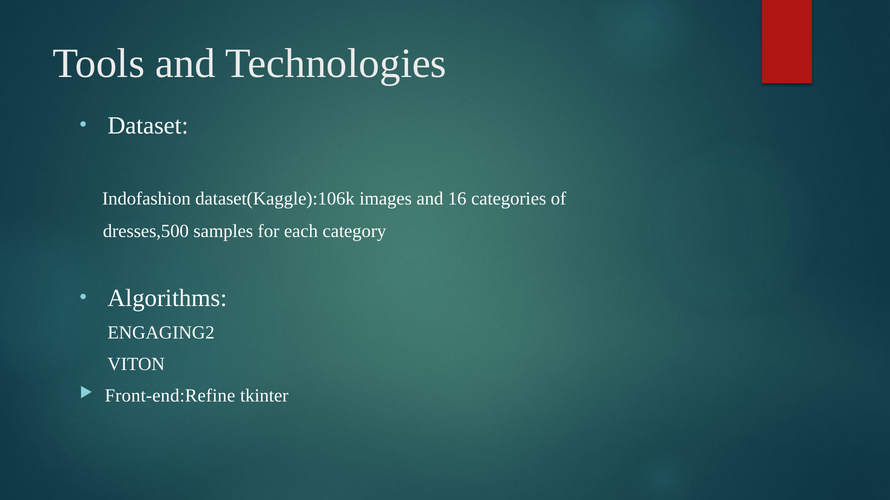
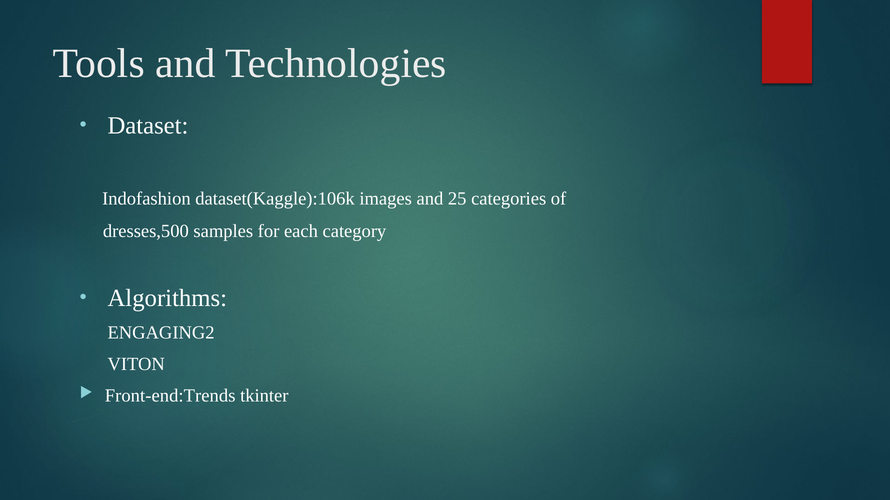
16: 16 -> 25
Front-end:Refine: Front-end:Refine -> Front-end:Trends
